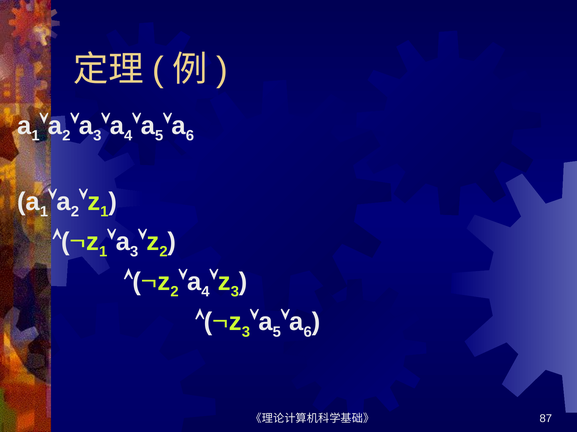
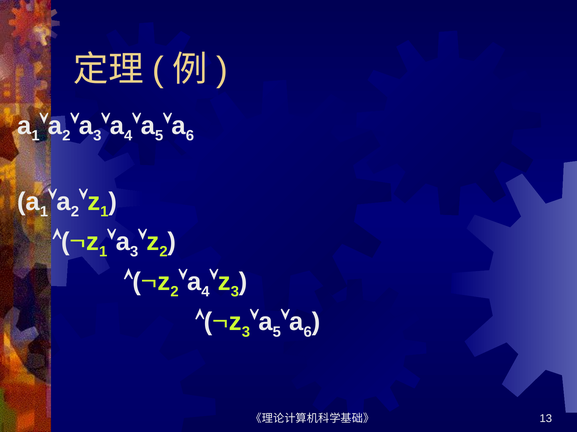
87: 87 -> 13
